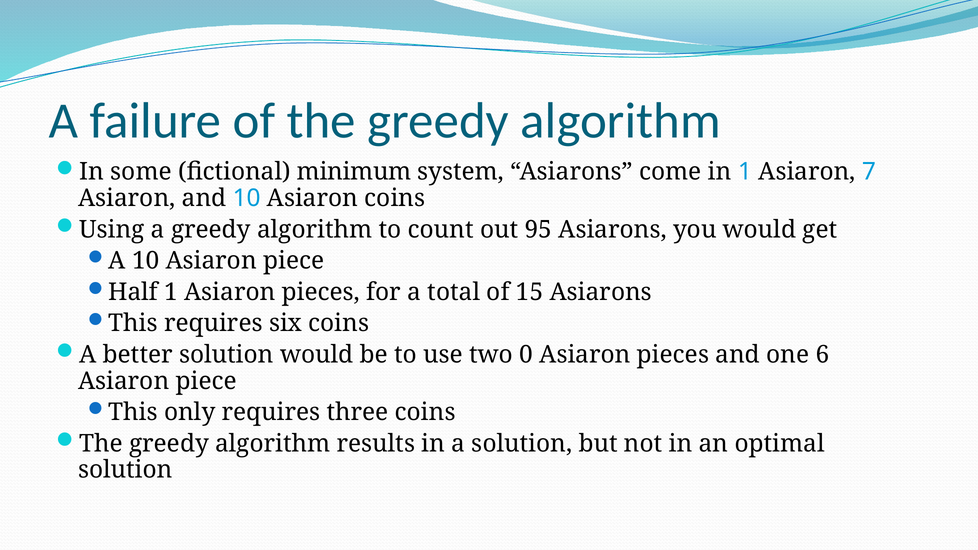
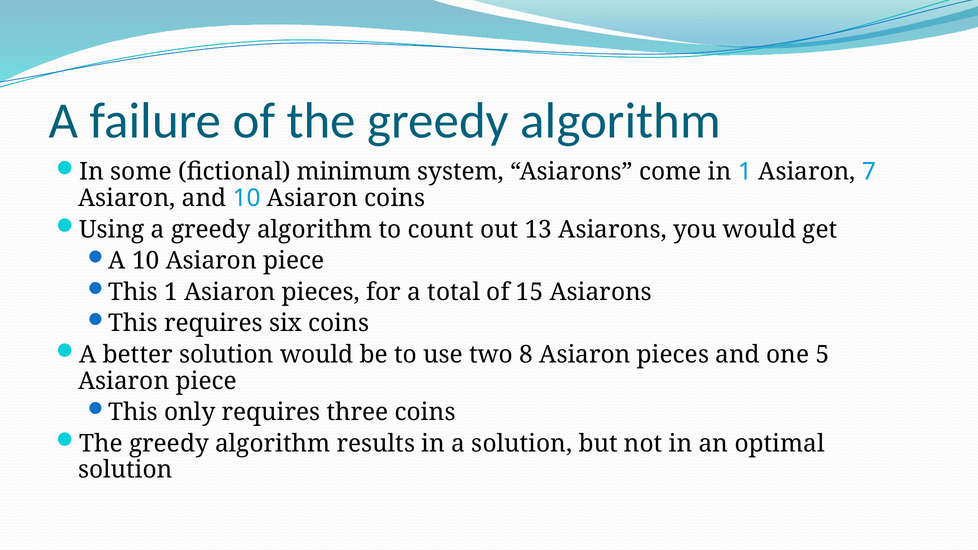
95: 95 -> 13
Half at (133, 292): Half -> This
0: 0 -> 8
6: 6 -> 5
